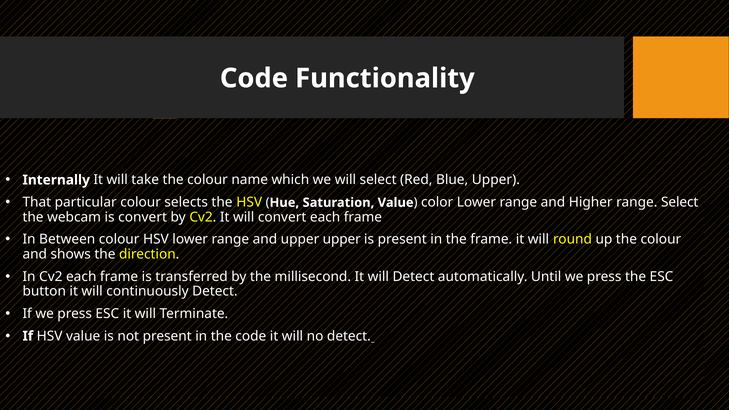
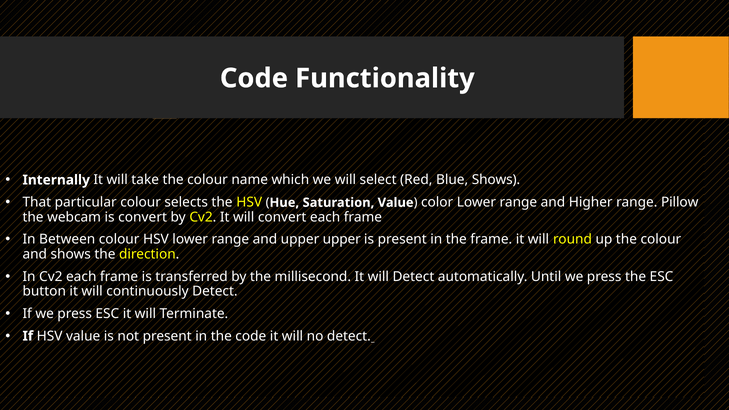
Blue Upper: Upper -> Shows
range Select: Select -> Pillow
